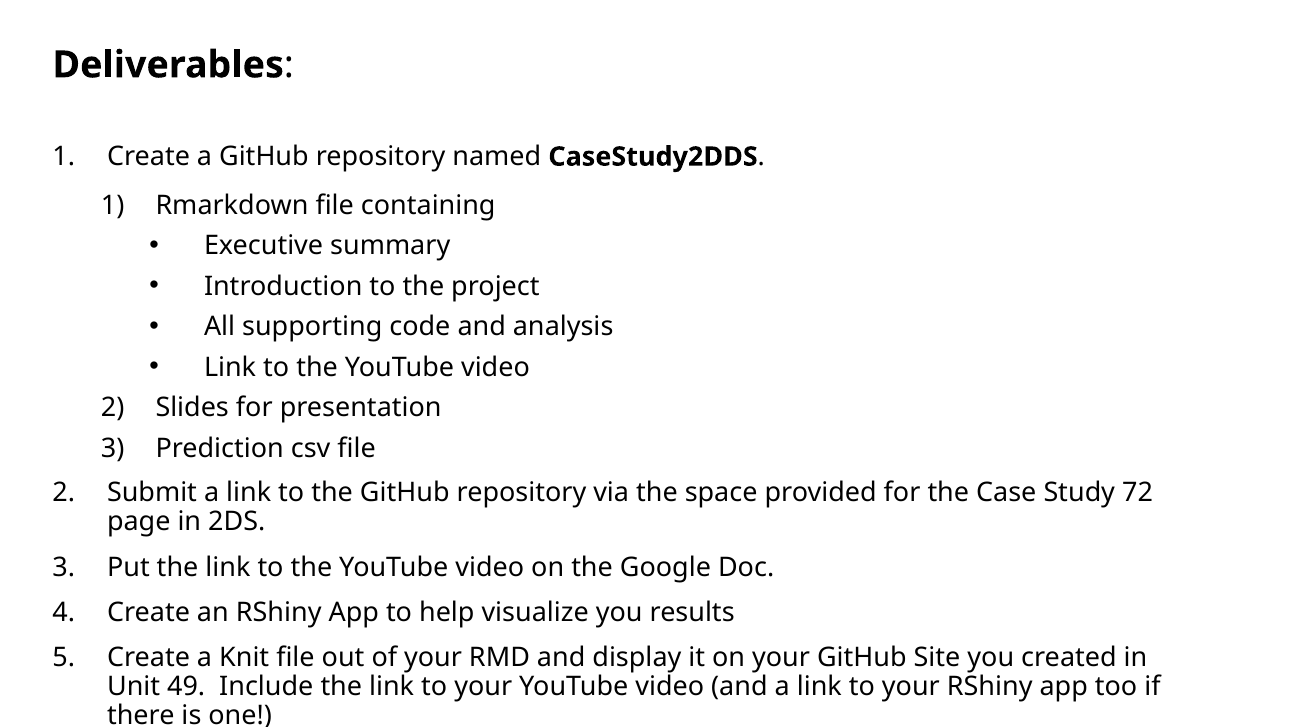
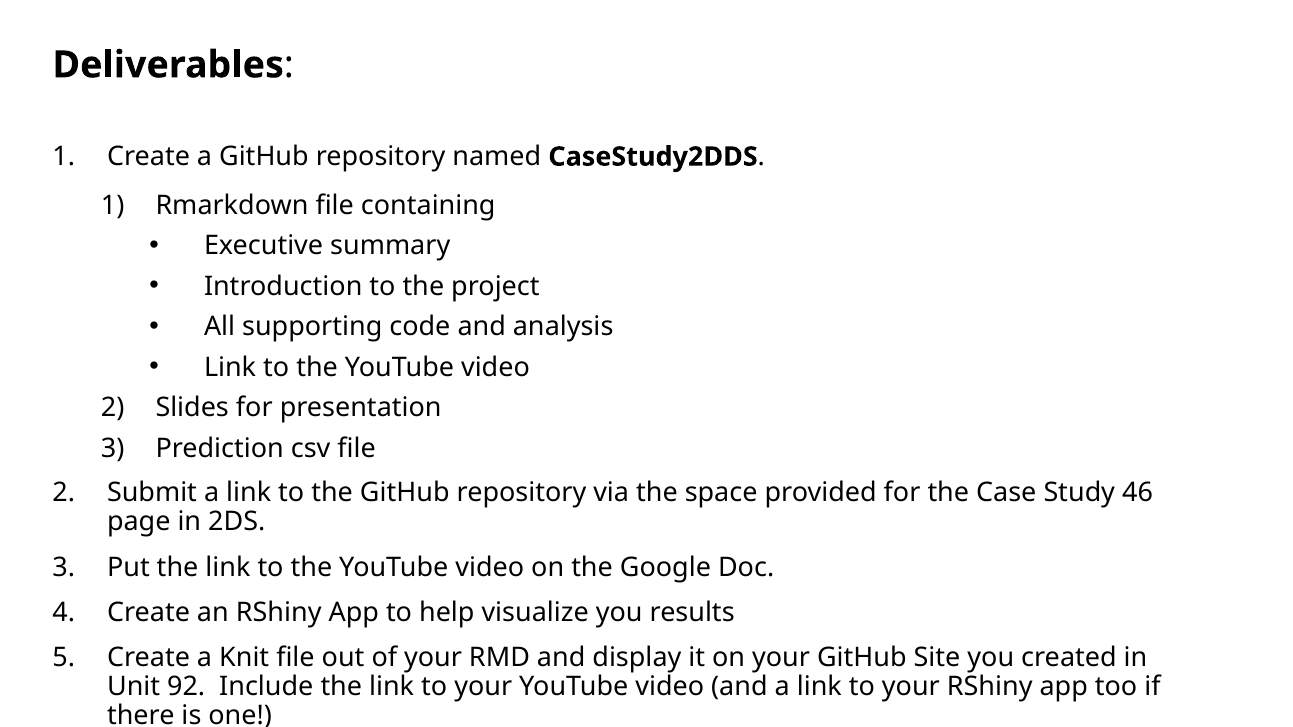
72: 72 -> 46
49: 49 -> 92
